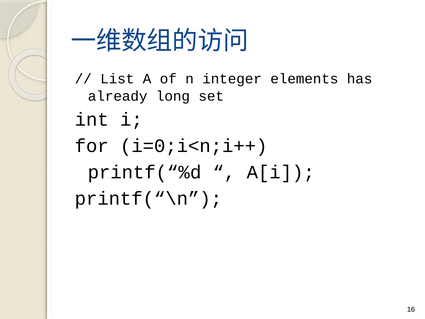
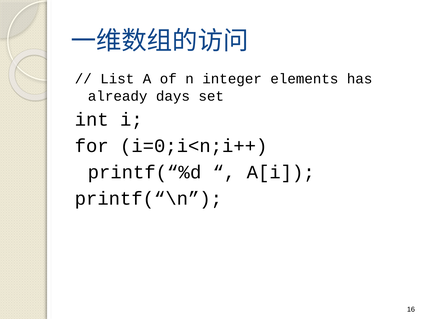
long: long -> days
